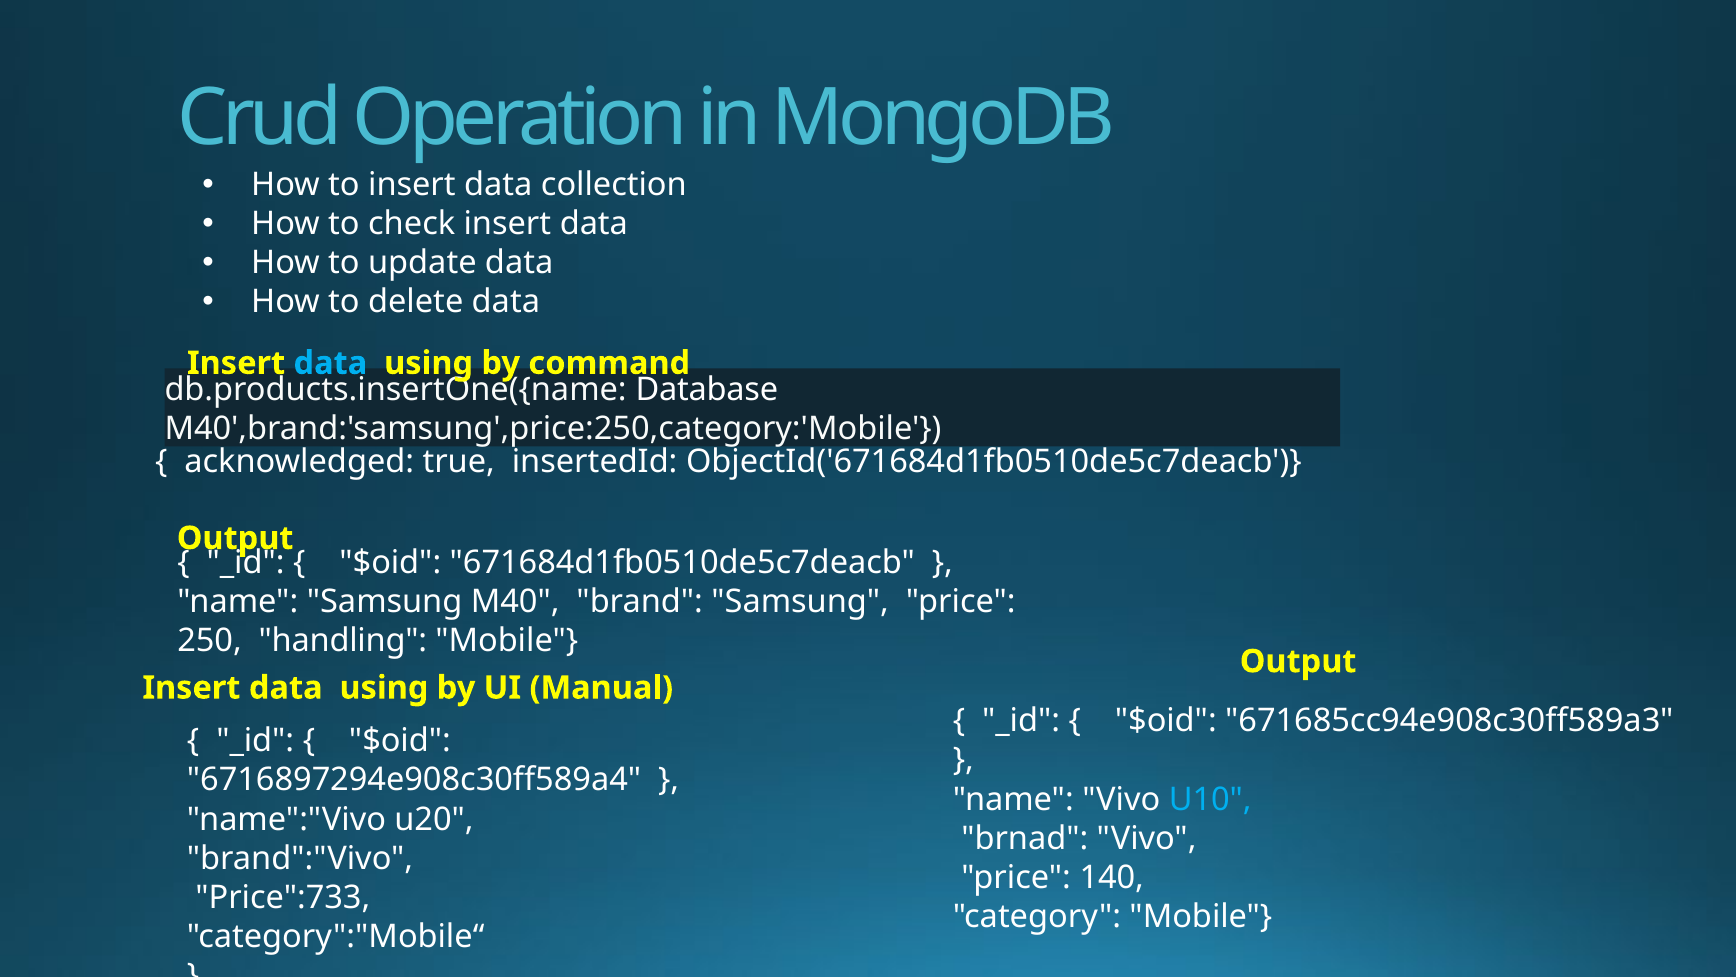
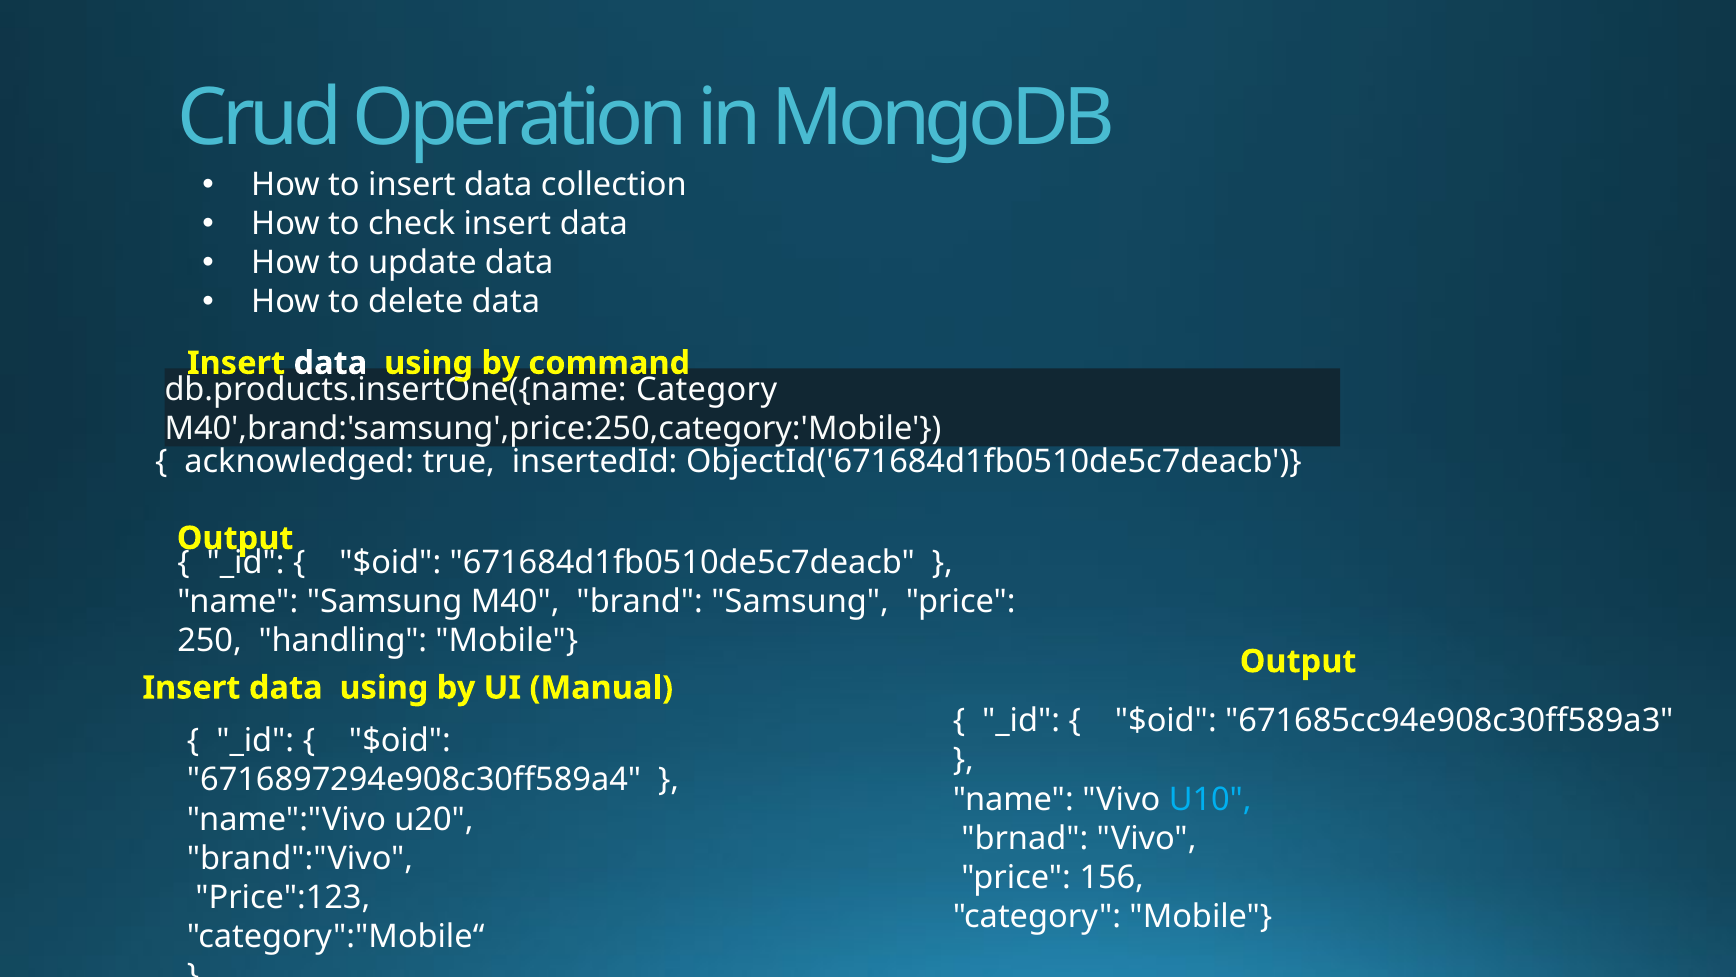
data at (330, 363) colour: light blue -> white
db.products.insertOne({name Database: Database -> Category
140: 140 -> 156
Price":733: Price":733 -> Price":123
